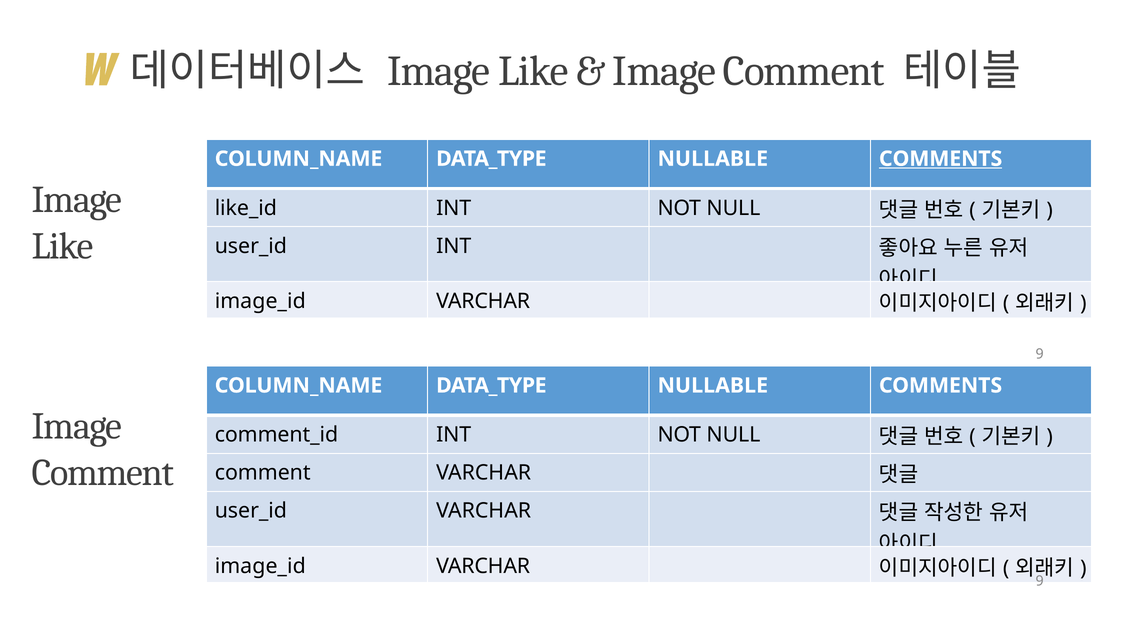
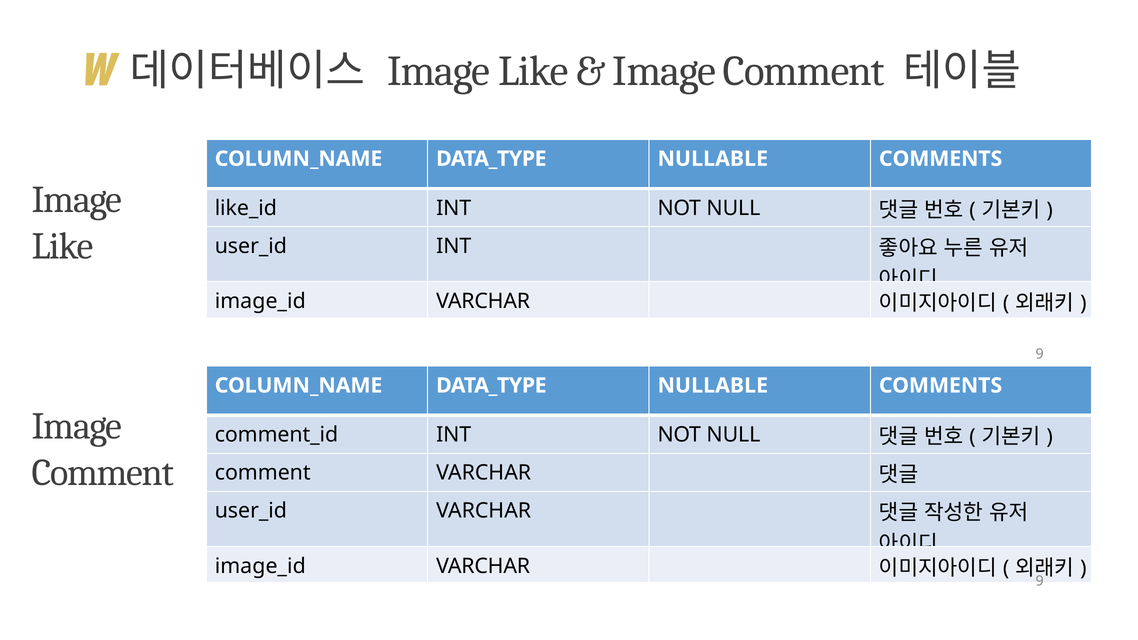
COMMENTS at (941, 159) underline: present -> none
